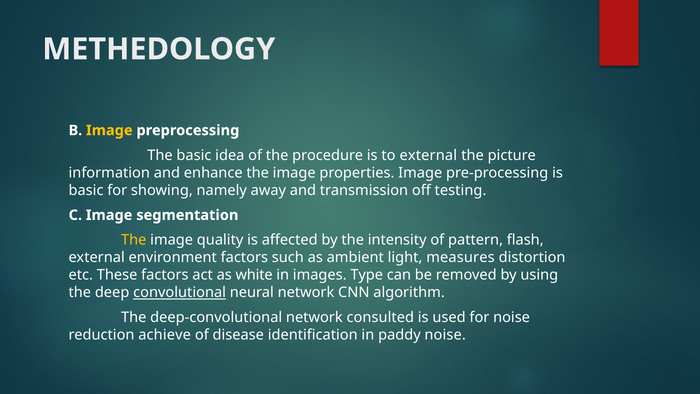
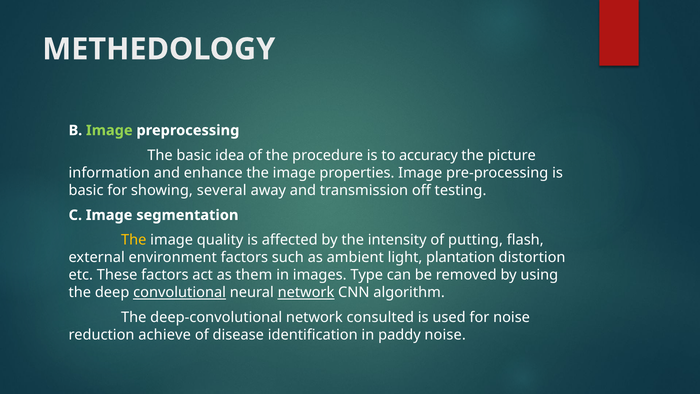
Image at (109, 130) colour: yellow -> light green
to external: external -> accuracy
namely: namely -> several
pattern: pattern -> putting
measures: measures -> plantation
white: white -> them
network at (306, 292) underline: none -> present
